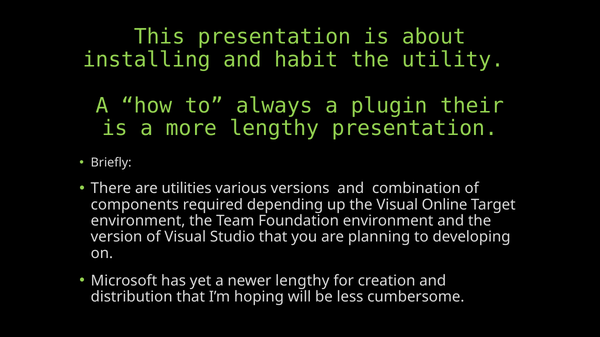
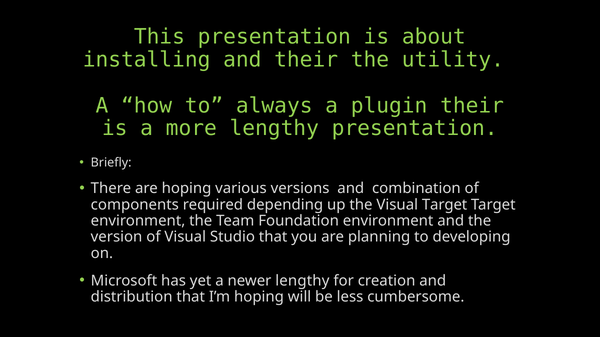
and habit: habit -> their
are utilities: utilities -> hoping
Visual Online: Online -> Target
